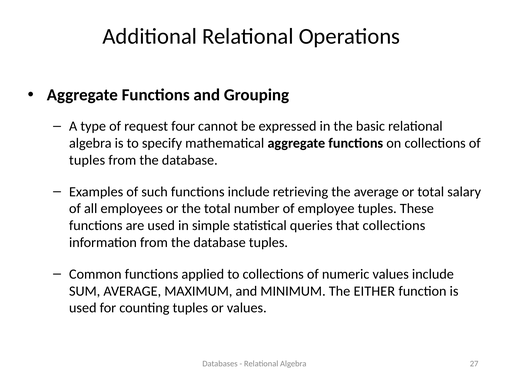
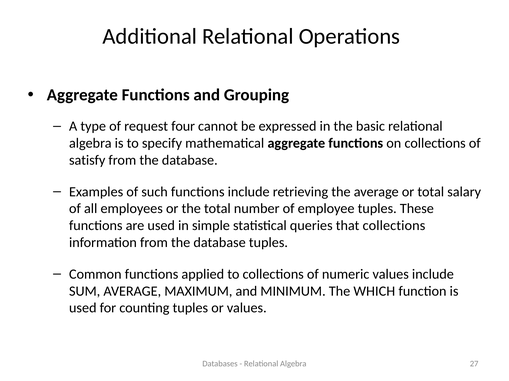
tuples at (87, 160): tuples -> satisfy
EITHER: EITHER -> WHICH
